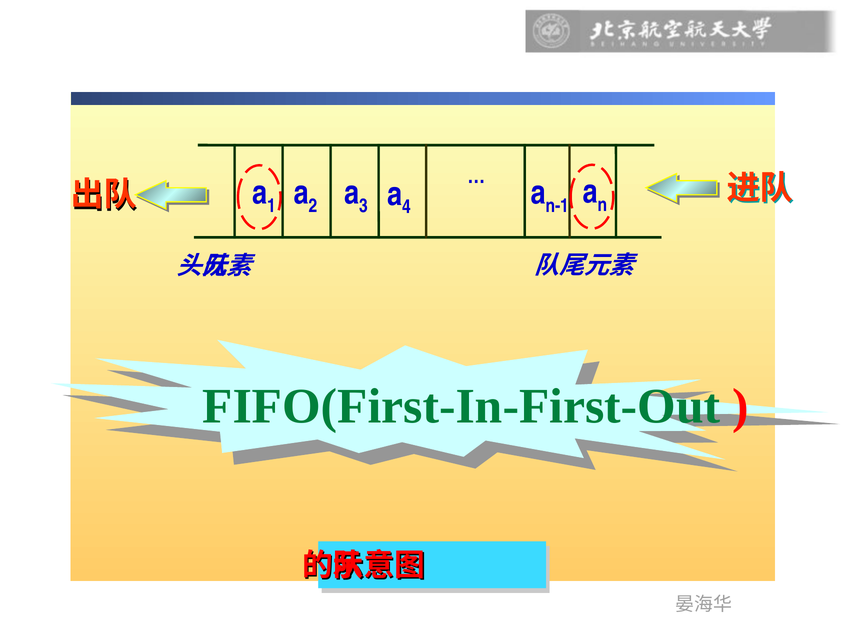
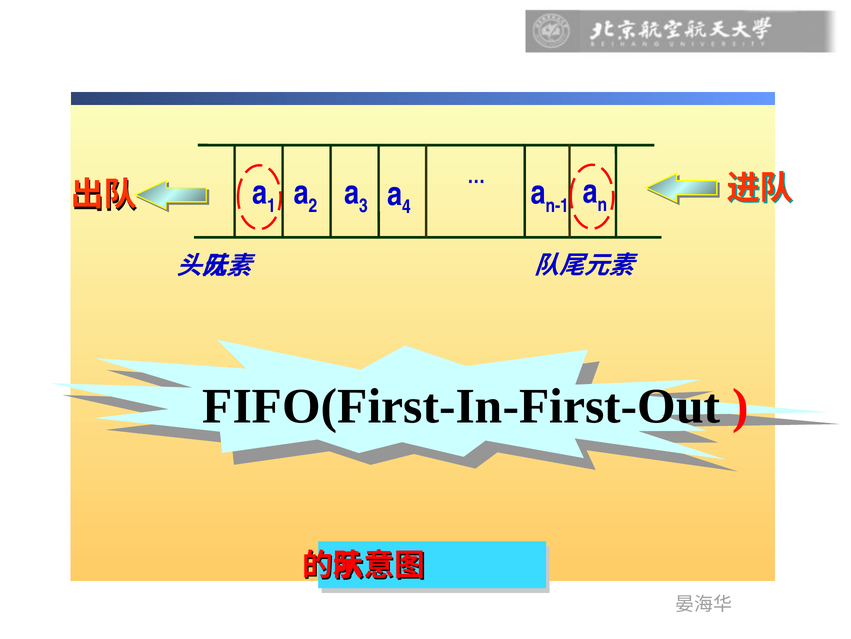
FIFO(First-In-First-Out colour: green -> black
